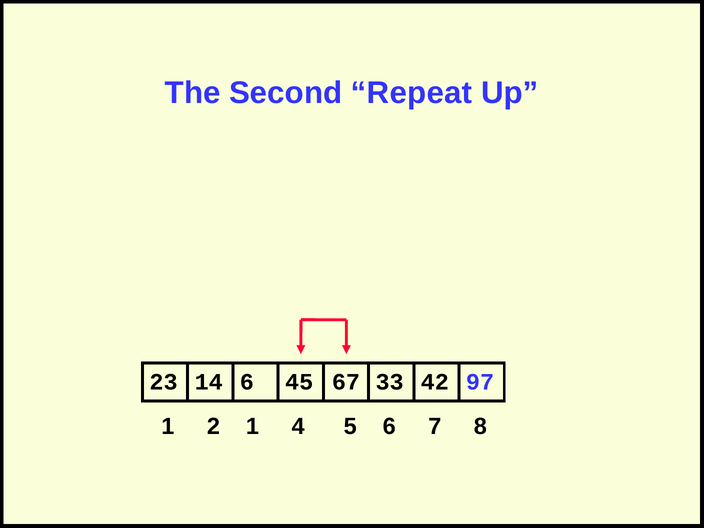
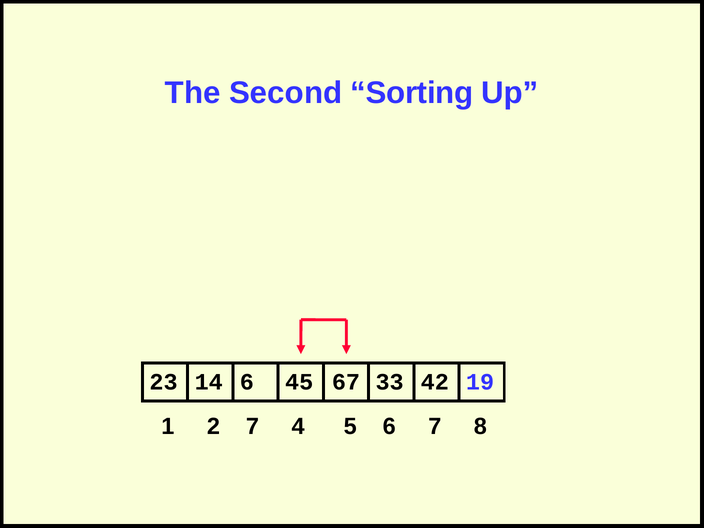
Repeat: Repeat -> Sorting
97: 97 -> 19
2 1: 1 -> 7
